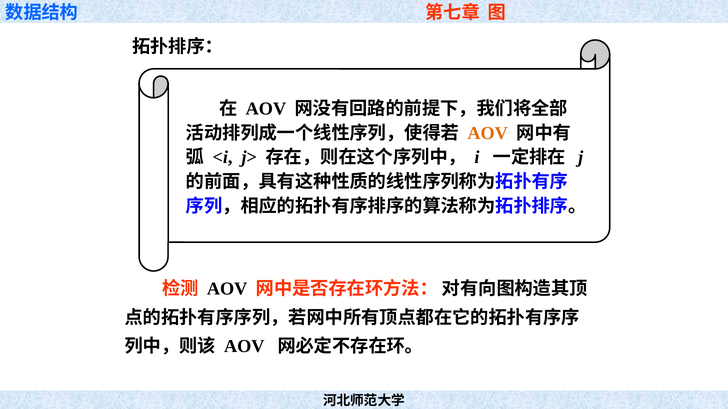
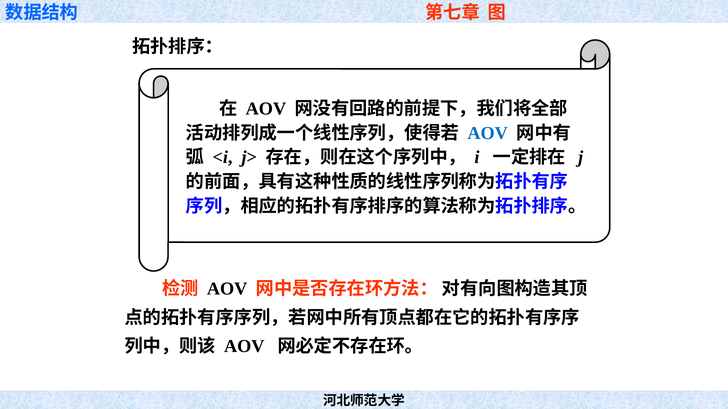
AOV at (488, 133) colour: orange -> blue
